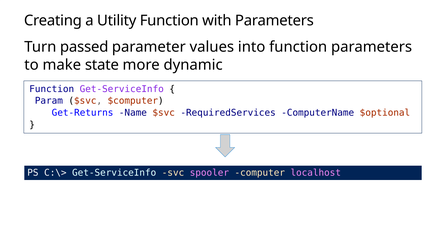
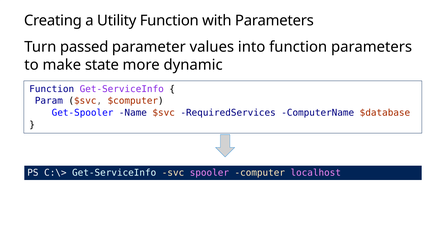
Get-Returns: Get-Returns -> Get-Spooler
$optional: $optional -> $database
